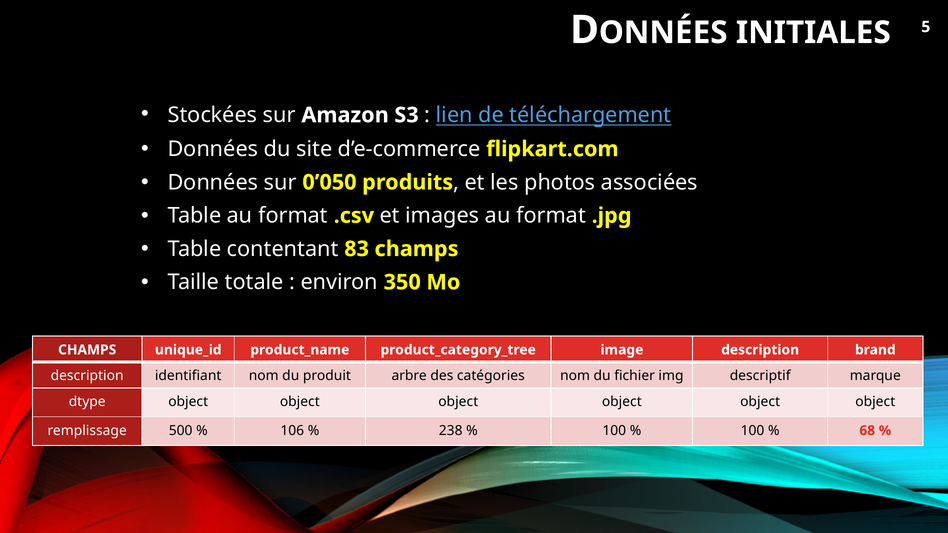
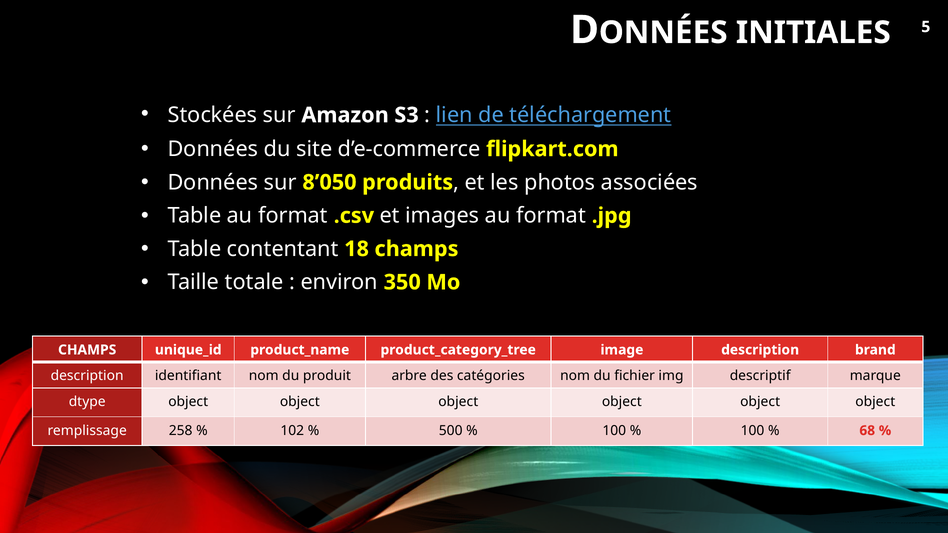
0’050: 0’050 -> 8’050
83: 83 -> 18
500: 500 -> 258
106: 106 -> 102
238: 238 -> 500
